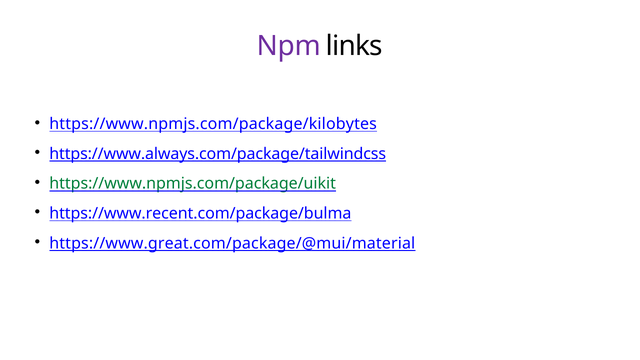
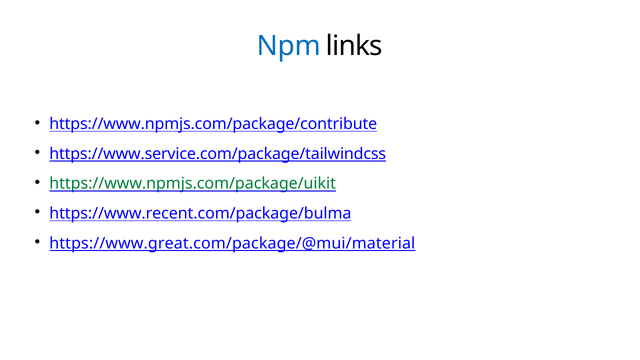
Npm colour: purple -> blue
https://www.npmjs.com/package/kilobytes: https://www.npmjs.com/package/kilobytes -> https://www.npmjs.com/package/contribute
https://www.always.com/package/tailwindcss: https://www.always.com/package/tailwindcss -> https://www.service.com/package/tailwindcss
